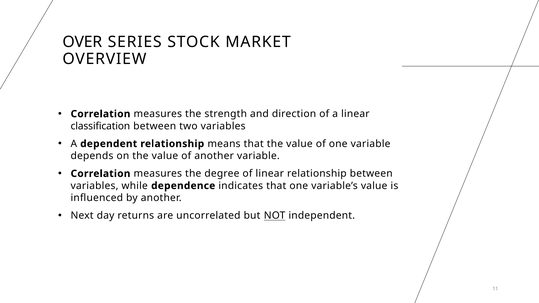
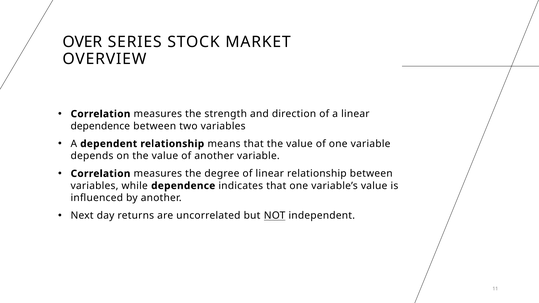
classification at (100, 126): classification -> dependence
